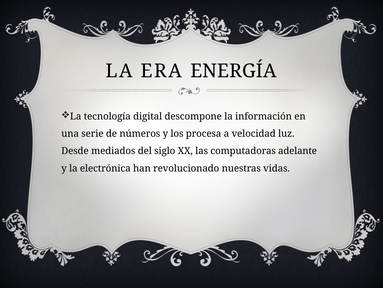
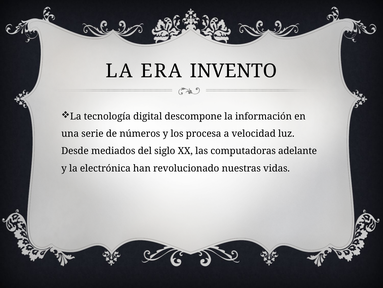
ENERGÍA: ENERGÍA -> INVENTO
